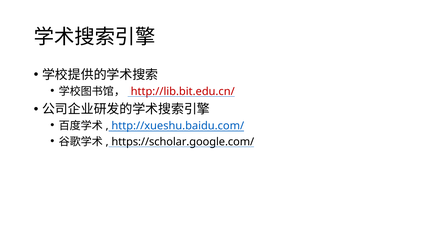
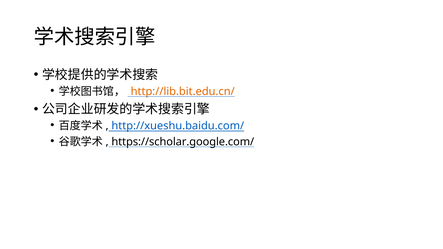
http://lib.bit.edu.cn/ colour: red -> orange
